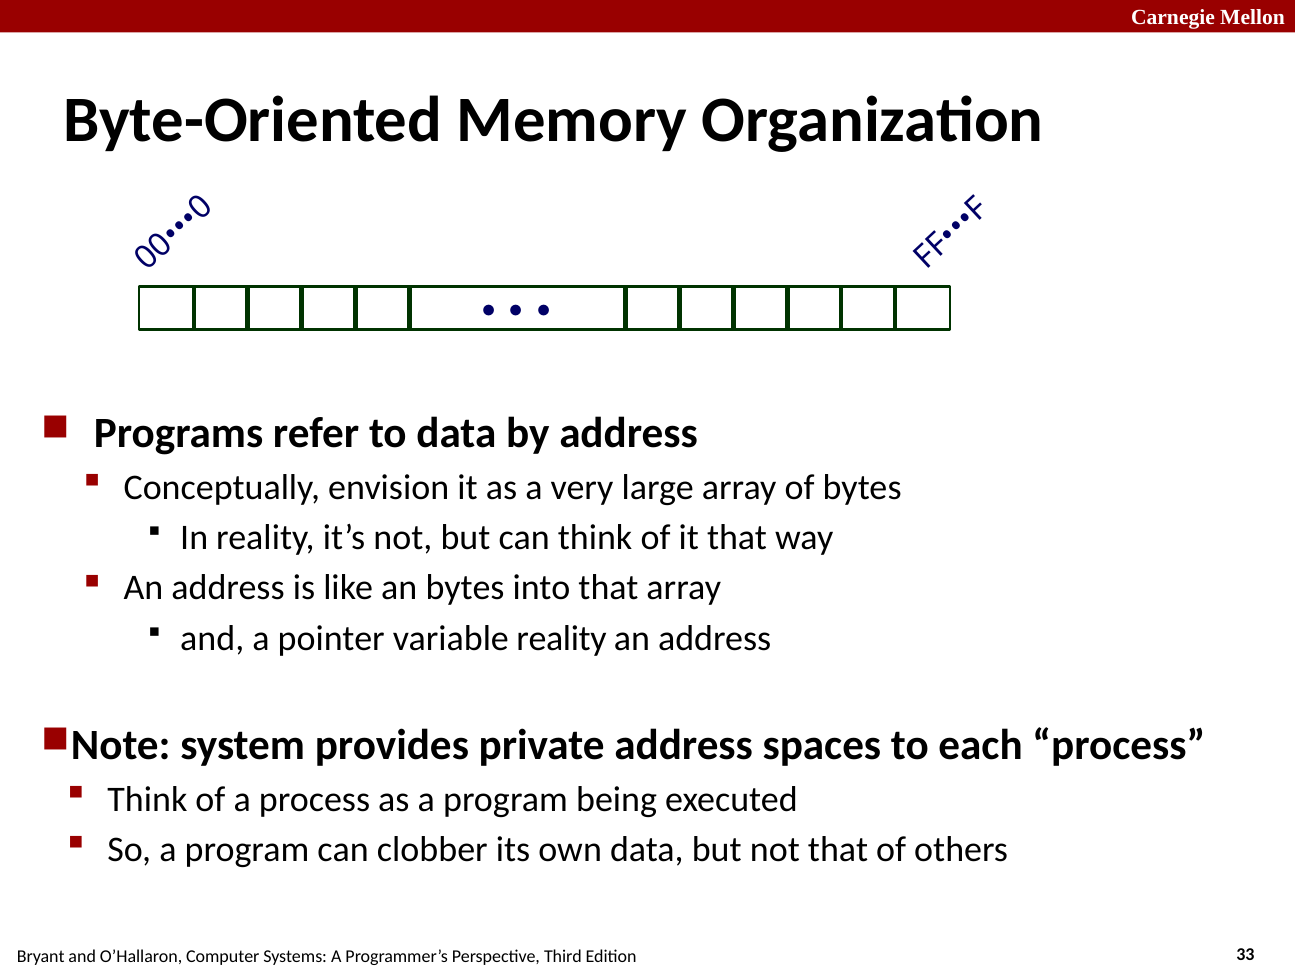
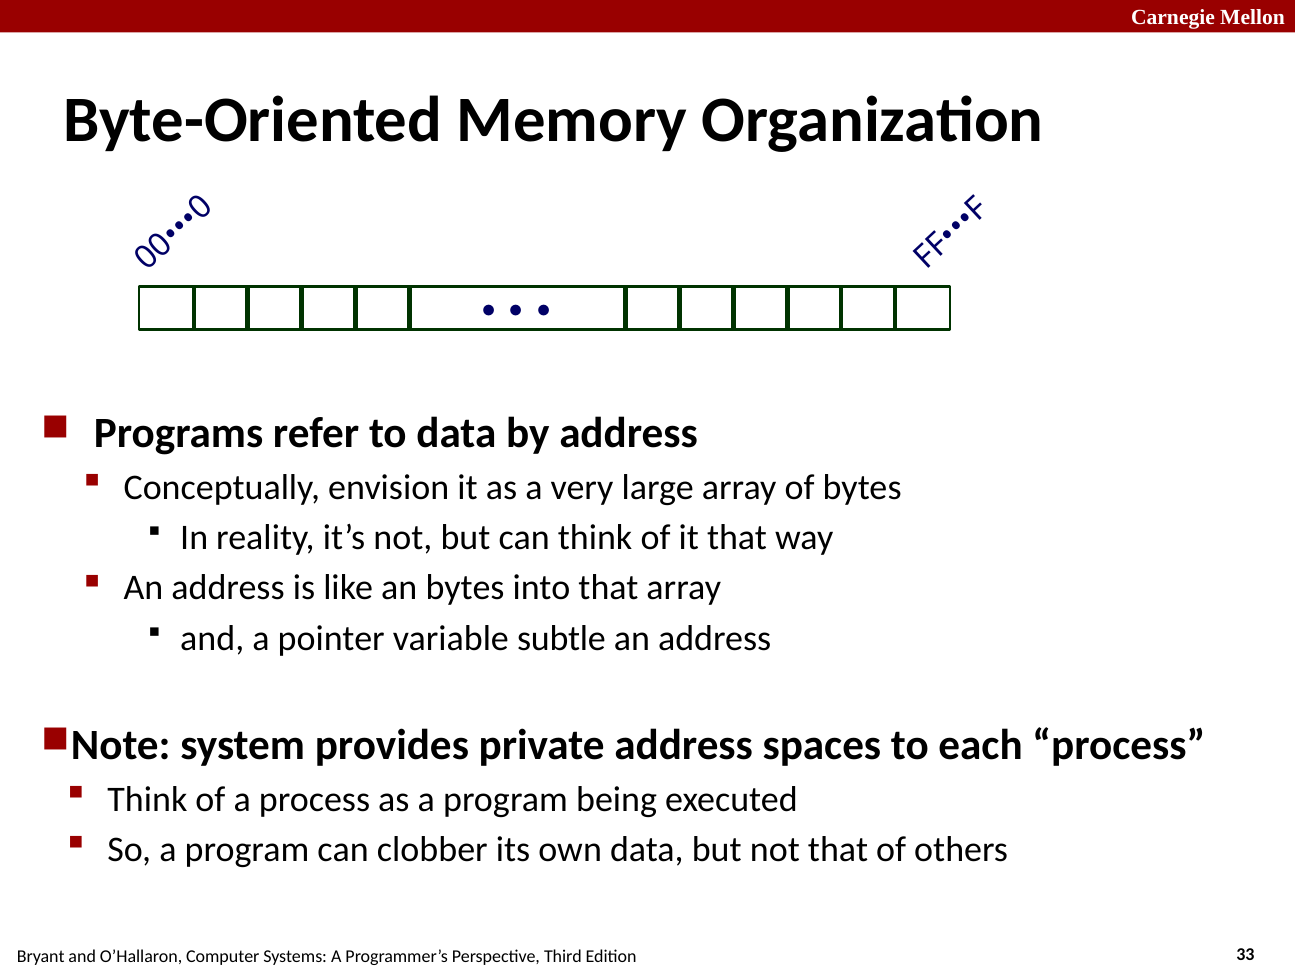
variable reality: reality -> subtle
